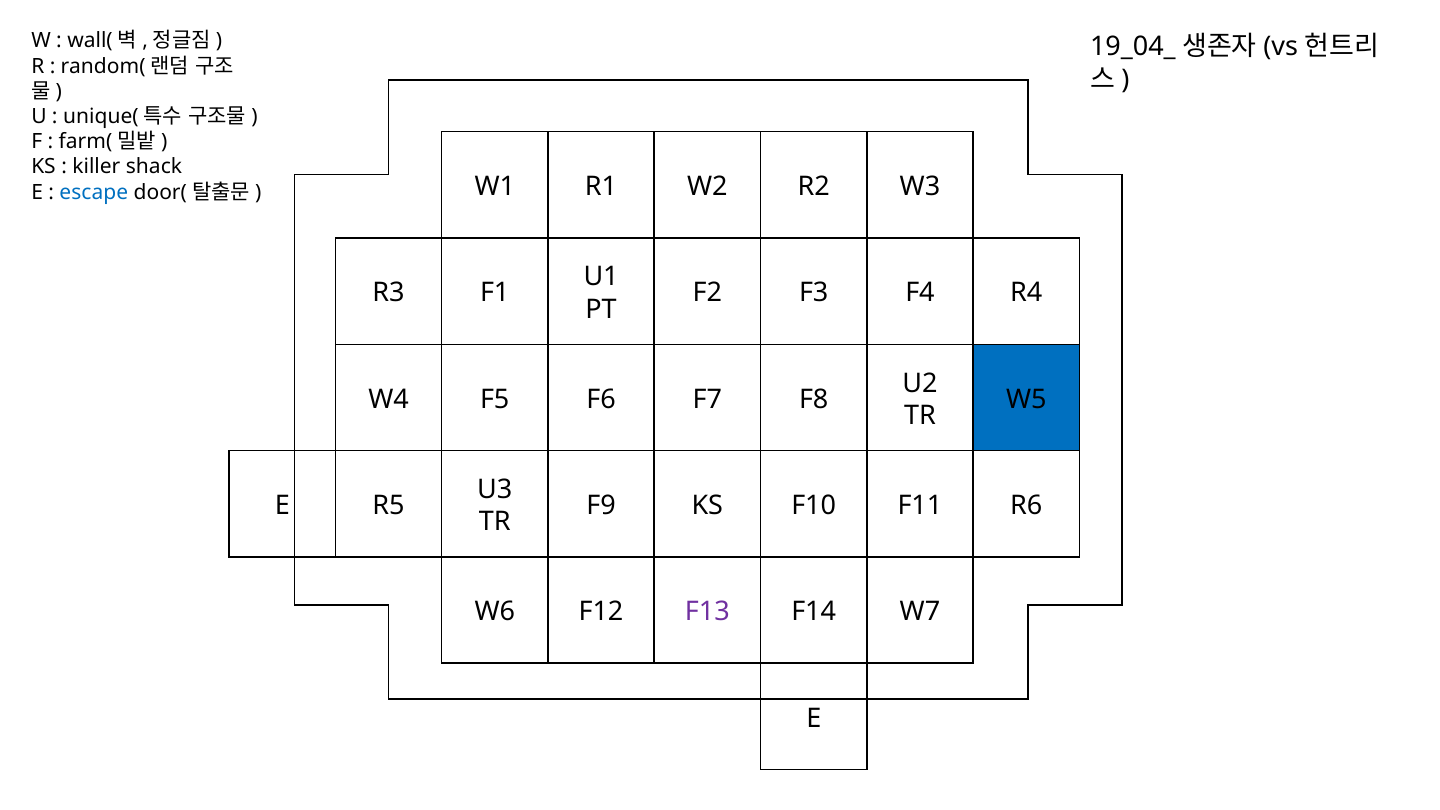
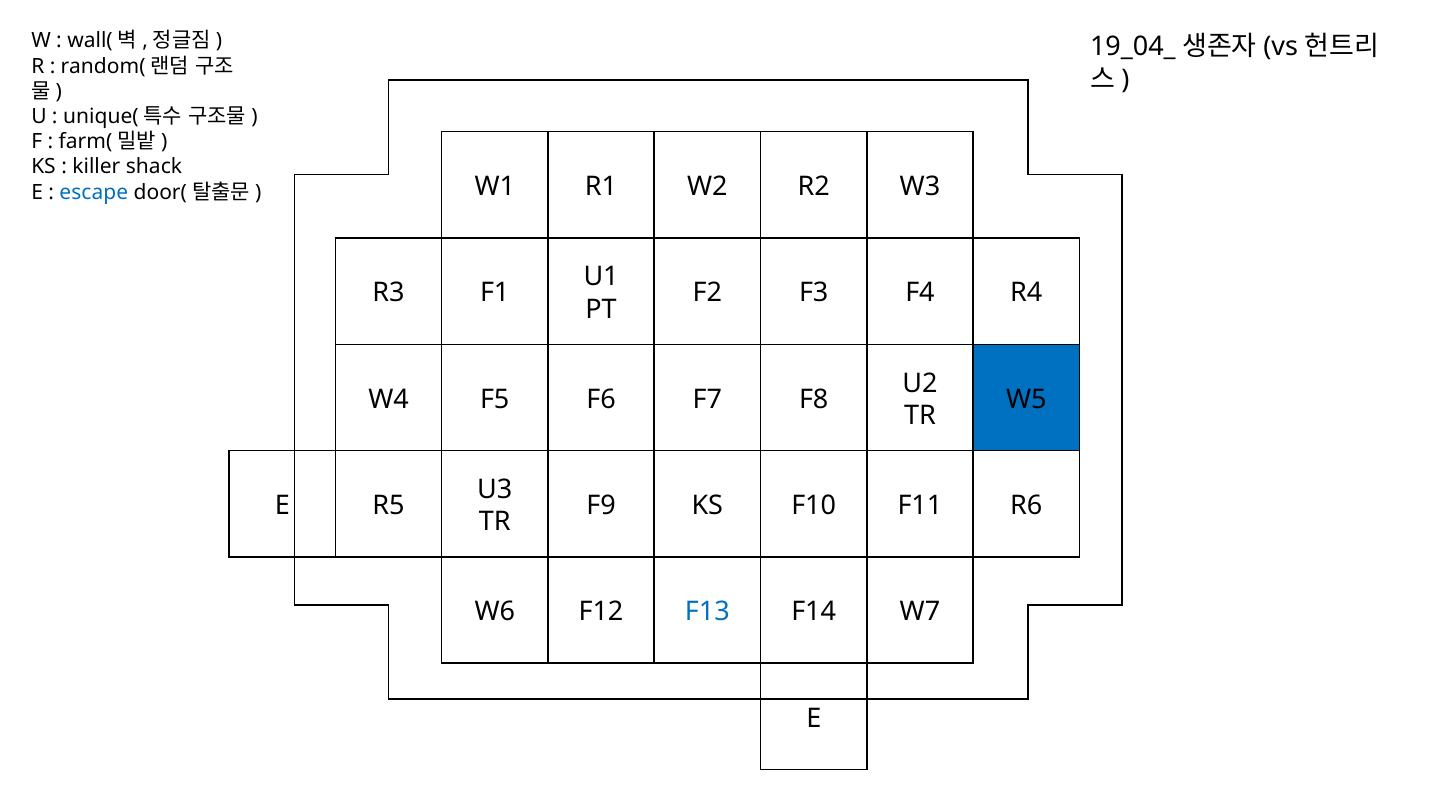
F13 colour: purple -> blue
